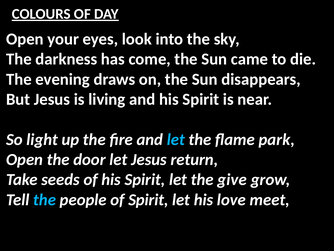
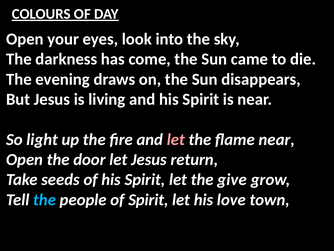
let at (176, 139) colour: light blue -> pink
flame park: park -> near
meet: meet -> town
